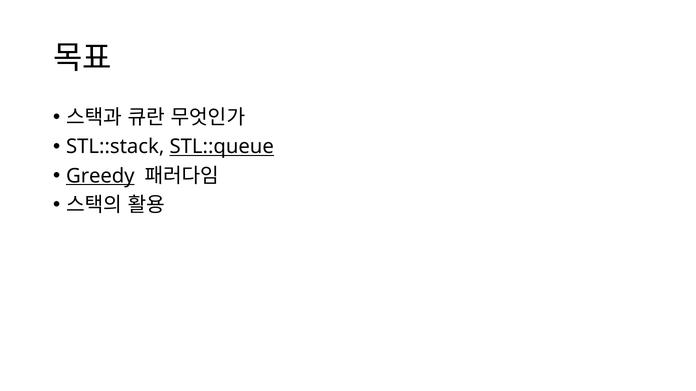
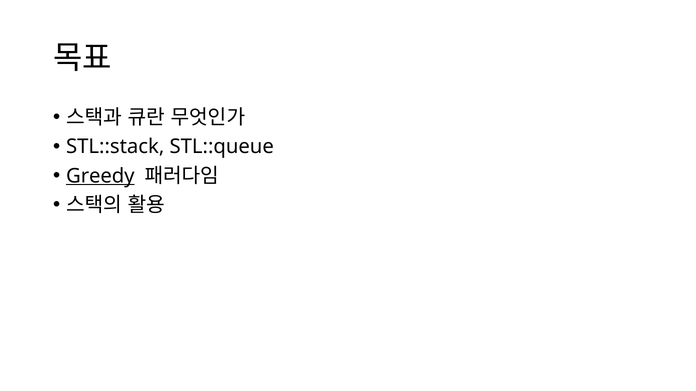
STL::queue underline: present -> none
